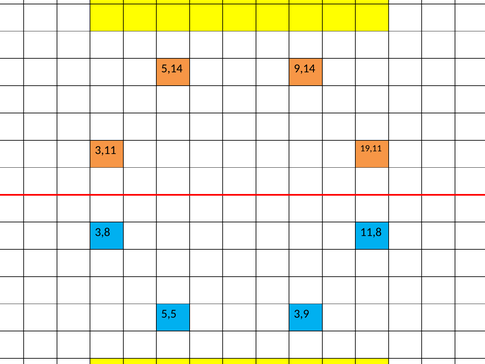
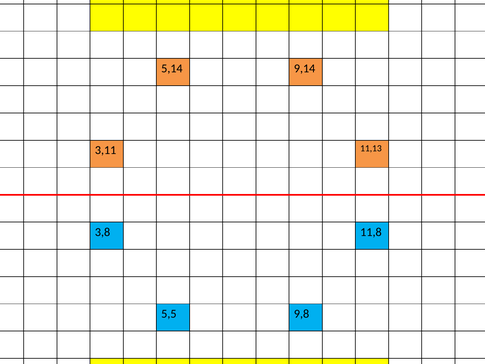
19,11: 19,11 -> 11,13
3,9: 3,9 -> 9,8
